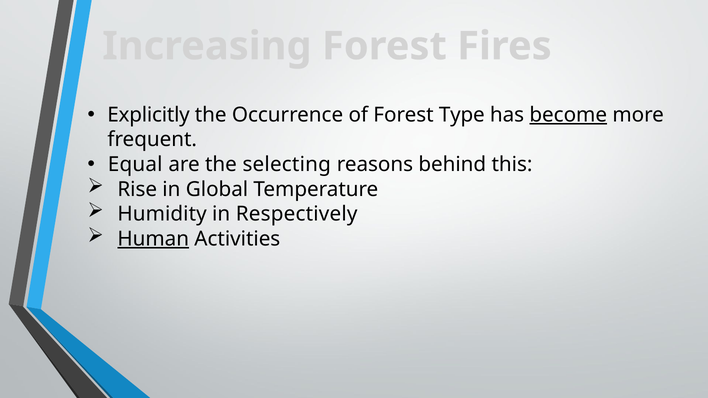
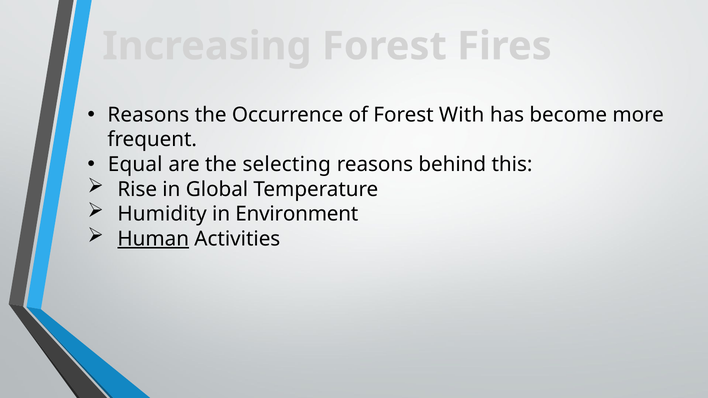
Explicitly at (149, 115): Explicitly -> Reasons
Type: Type -> With
become underline: present -> none
Respectively: Respectively -> Environment
